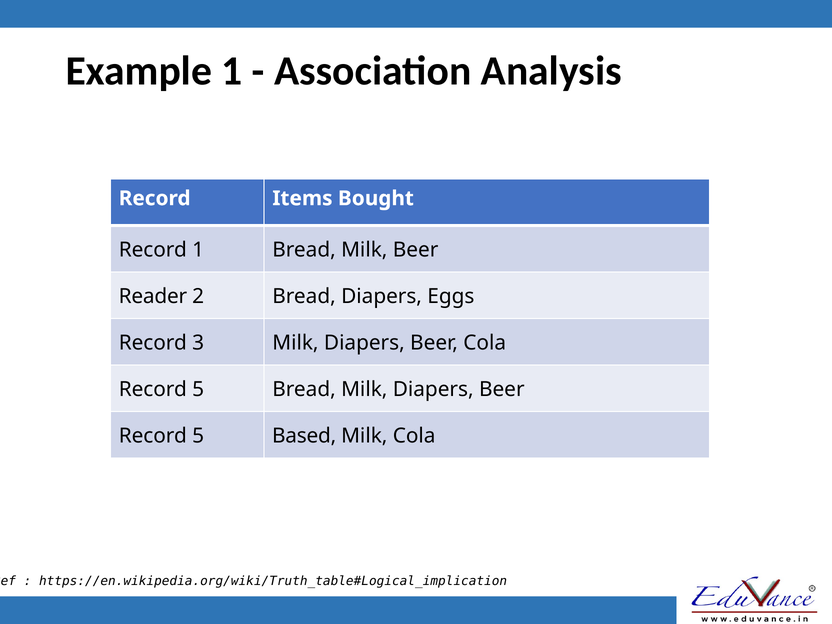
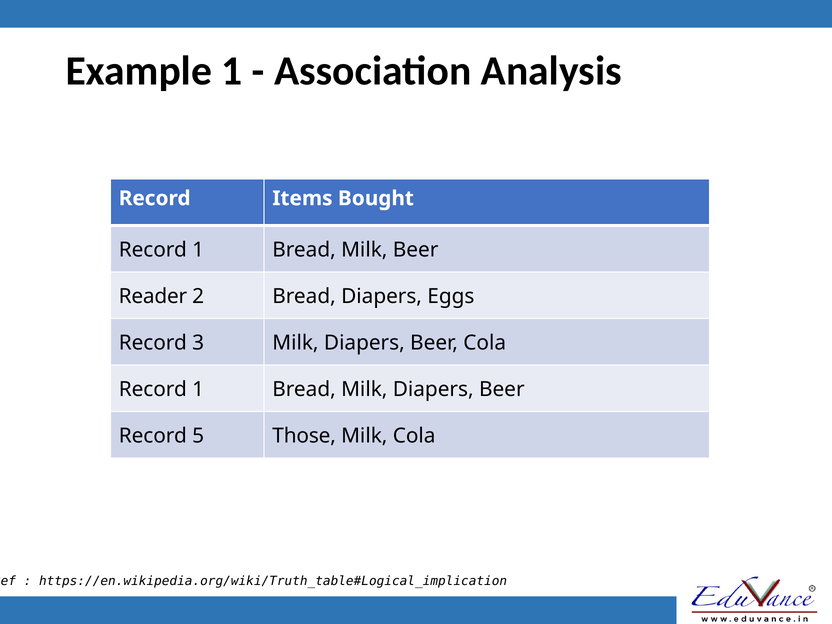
5 at (198, 389): 5 -> 1
Based: Based -> Those
